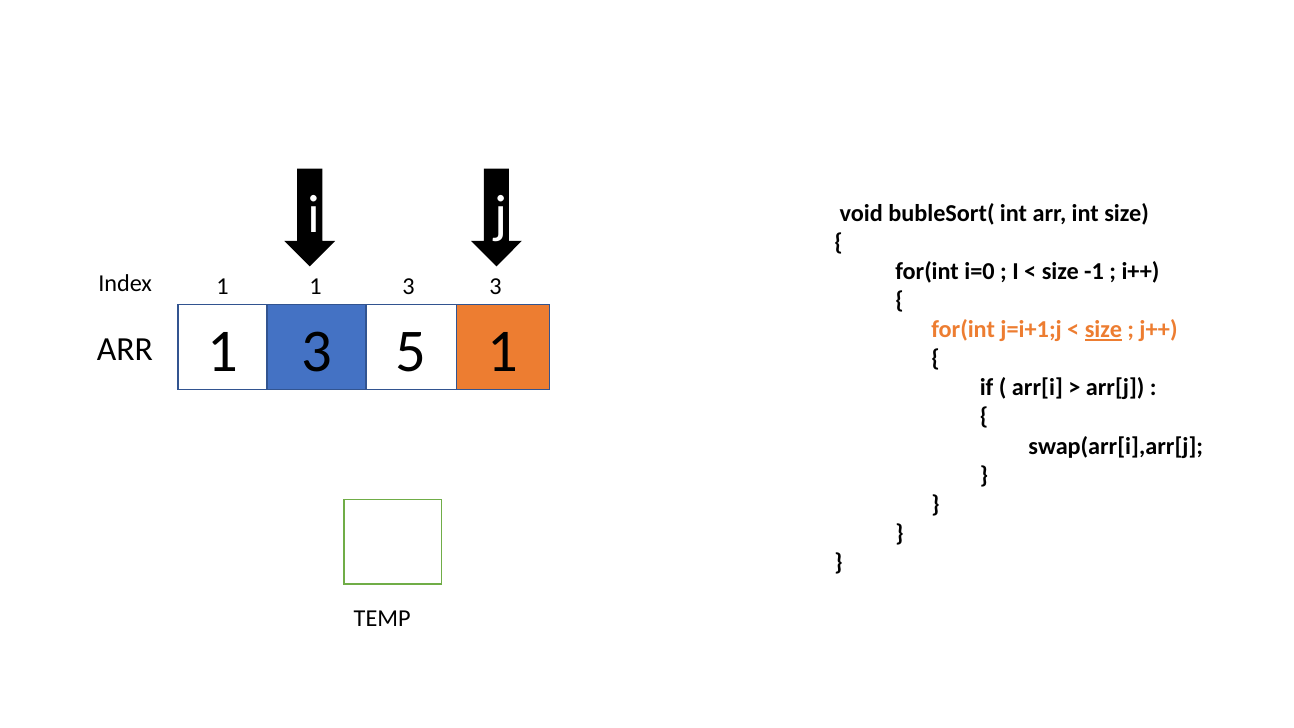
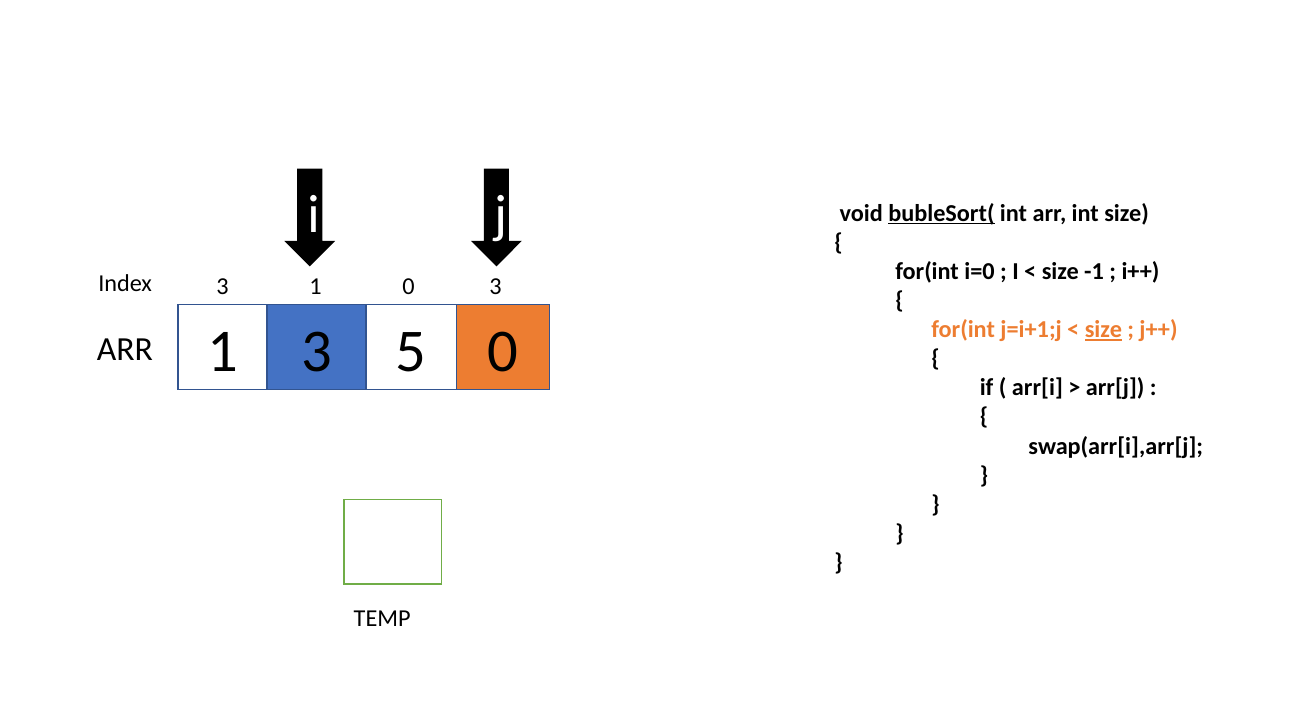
bubleSort( underline: none -> present
Index 1: 1 -> 3
1 3: 3 -> 0
5 1: 1 -> 0
